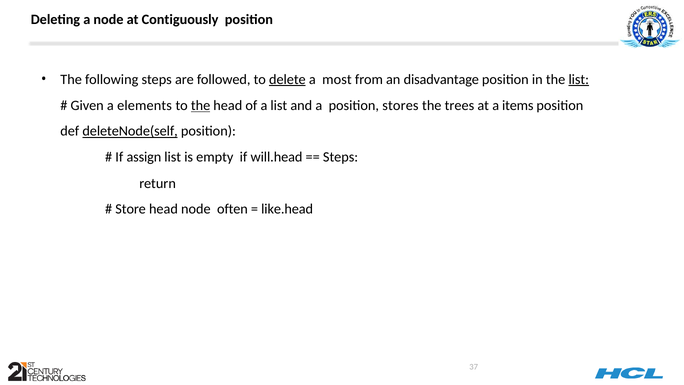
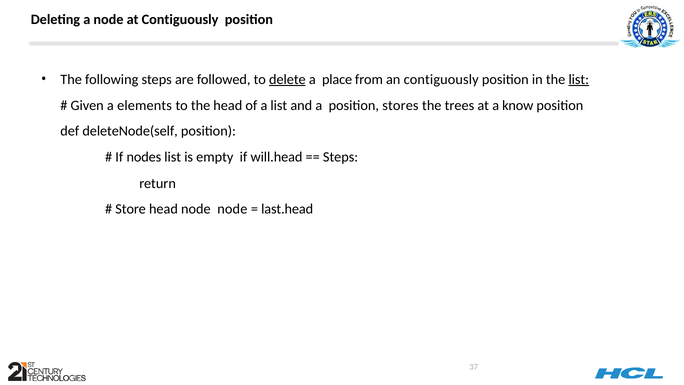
most: most -> place
an disadvantage: disadvantage -> contiguously
the at (201, 106) underline: present -> none
items: items -> know
deleteNode(self underline: present -> none
assign: assign -> nodes
node often: often -> node
like.head: like.head -> last.head
